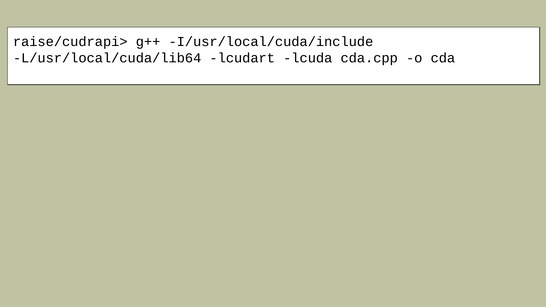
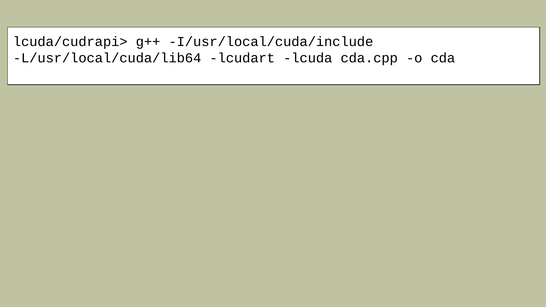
raise/cudrapi>: raise/cudrapi> -> lcuda/cudrapi>
